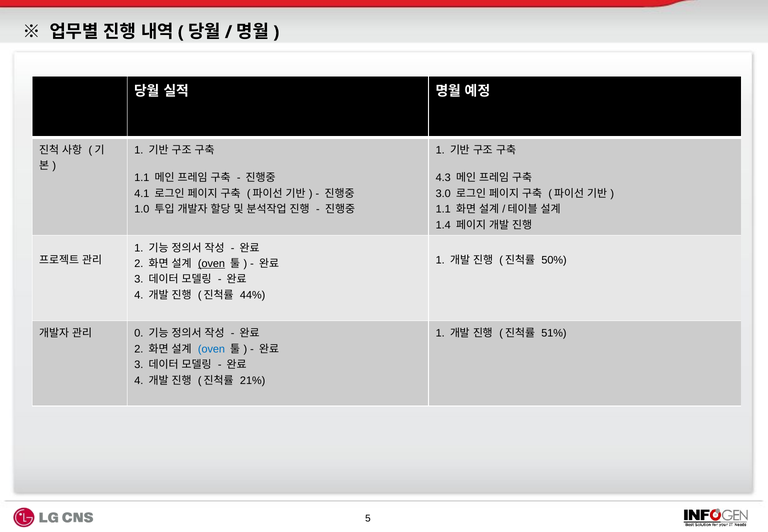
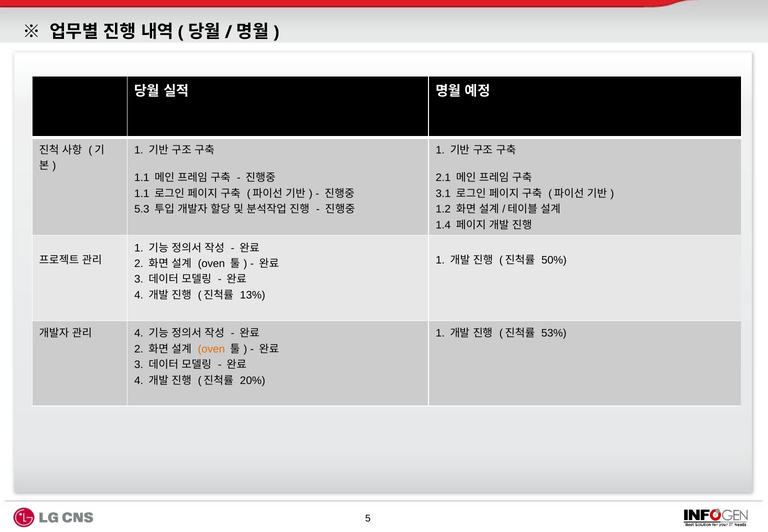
4.3: 4.3 -> 2.1
4.1 at (142, 194): 4.1 -> 1.1
3.0: 3.0 -> 3.1
1.0: 1.0 -> 5.3
1.1 at (443, 209): 1.1 -> 1.2
oven at (211, 263) underline: present -> none
44%: 44% -> 13%
51%: 51% -> 53%
0 at (139, 333): 0 -> 4
oven at (211, 349) colour: blue -> orange
21%: 21% -> 20%
